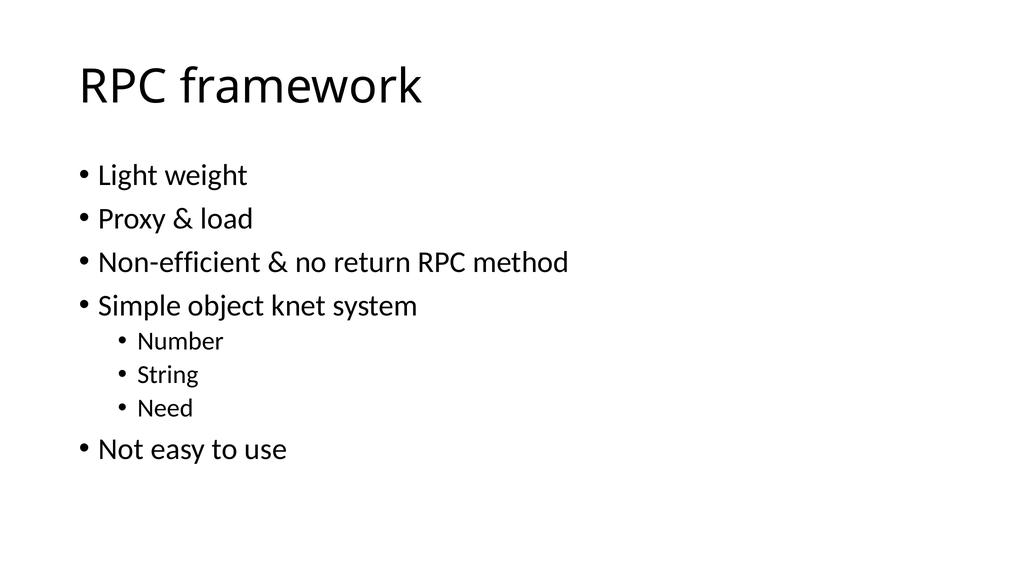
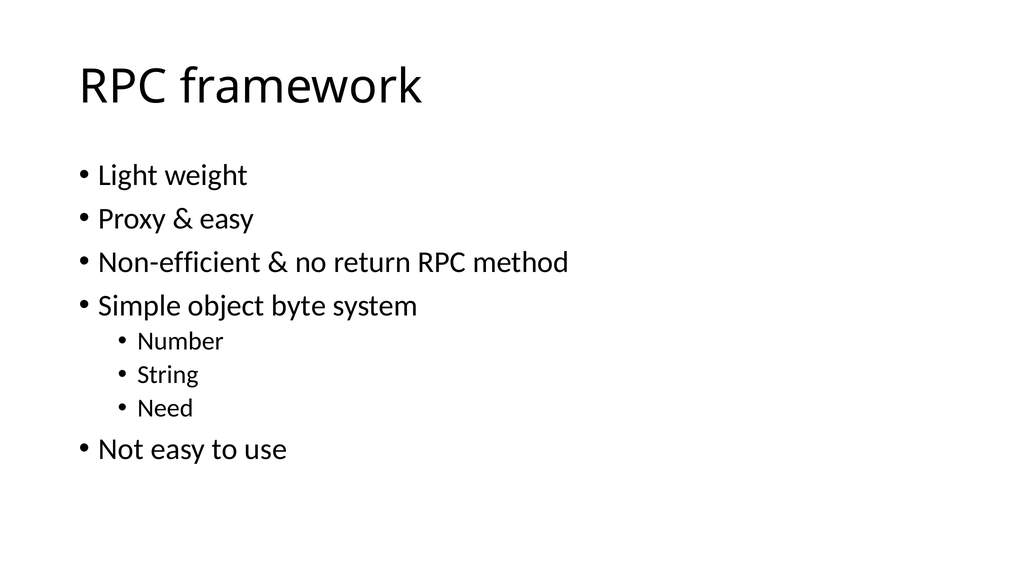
load at (227, 219): load -> easy
knet: knet -> byte
